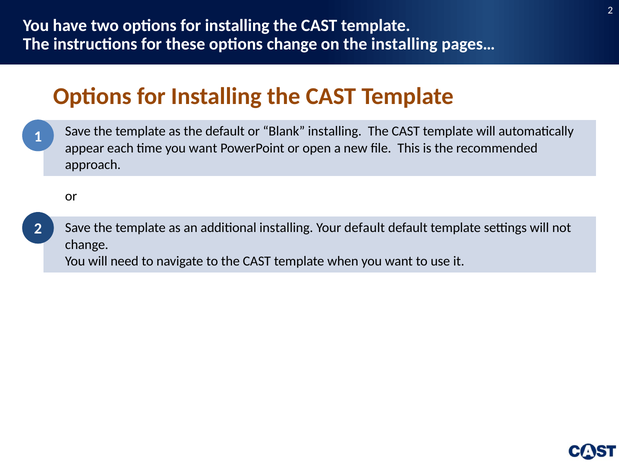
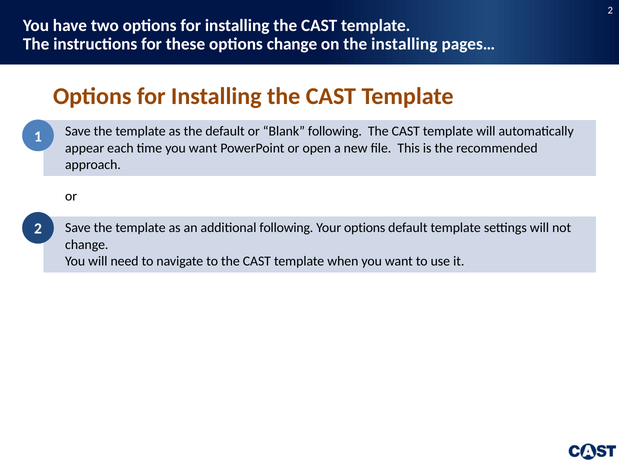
Blank installing: installing -> following
additional installing: installing -> following
Your default: default -> options
